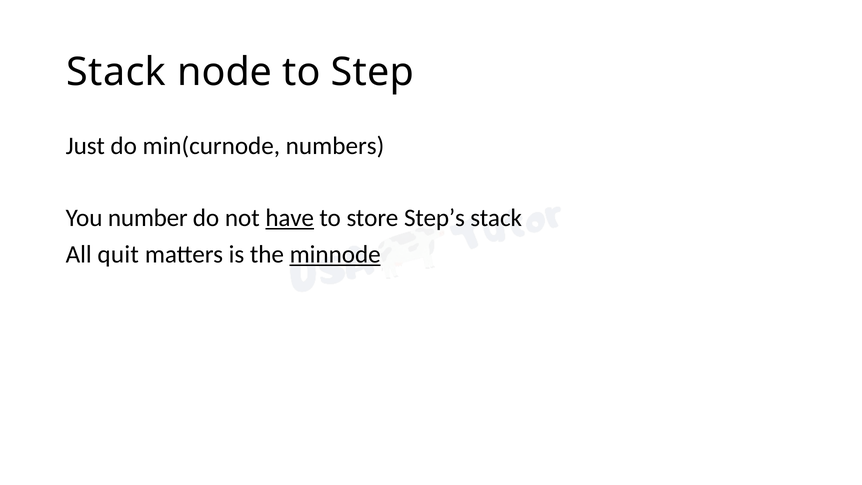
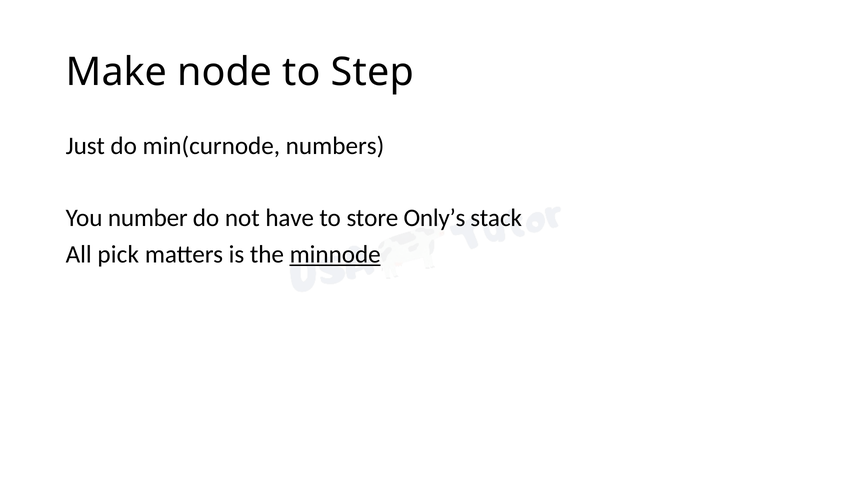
Stack at (116, 72): Stack -> Make
have underline: present -> none
Step’s: Step’s -> Only’s
quit: quit -> pick
